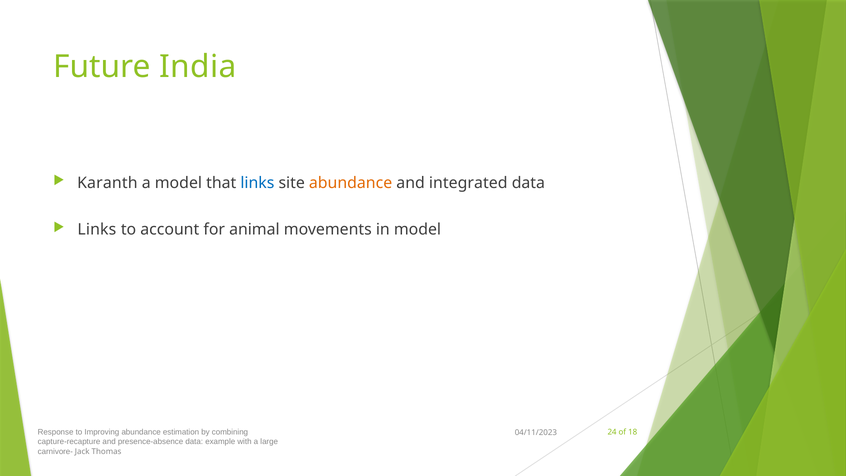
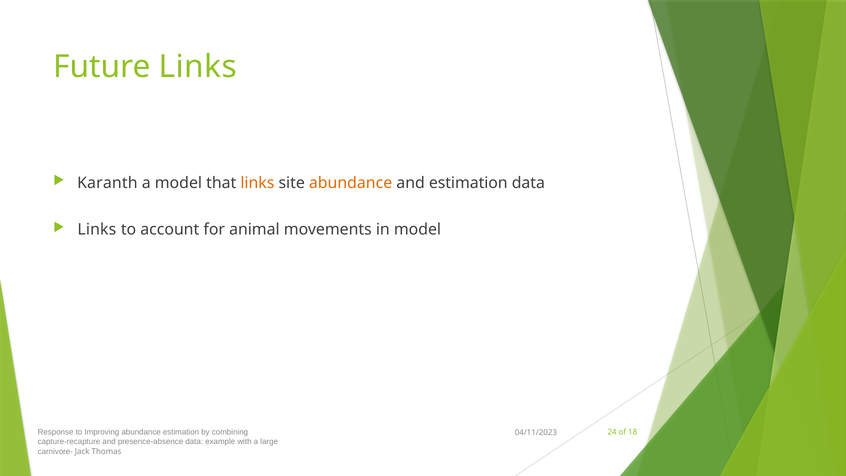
Future India: India -> Links
links at (257, 183) colour: blue -> orange
and integrated: integrated -> estimation
